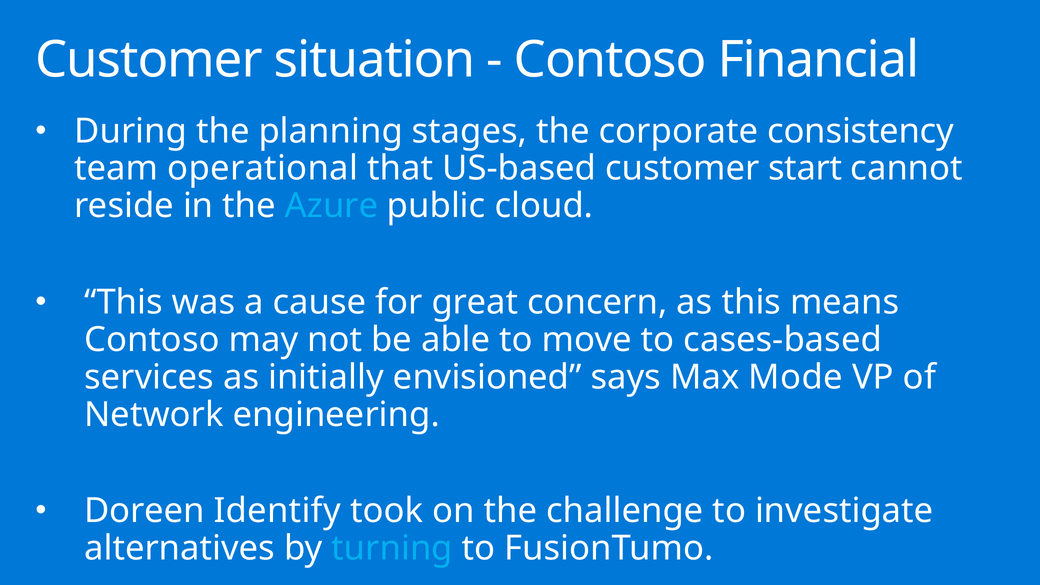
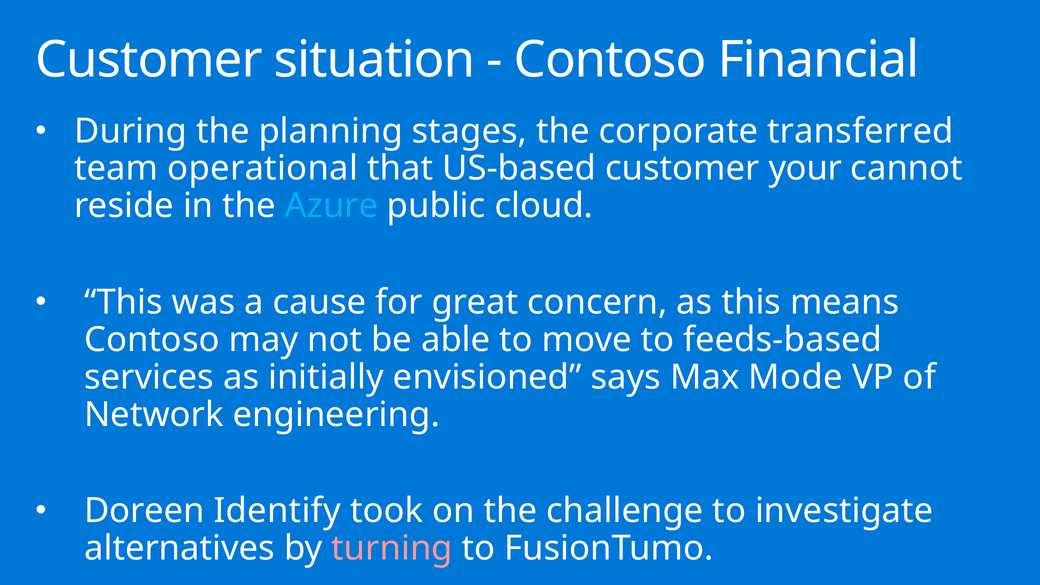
consistency: consistency -> transferred
start: start -> your
cases-based: cases-based -> feeds-based
turning colour: light blue -> pink
